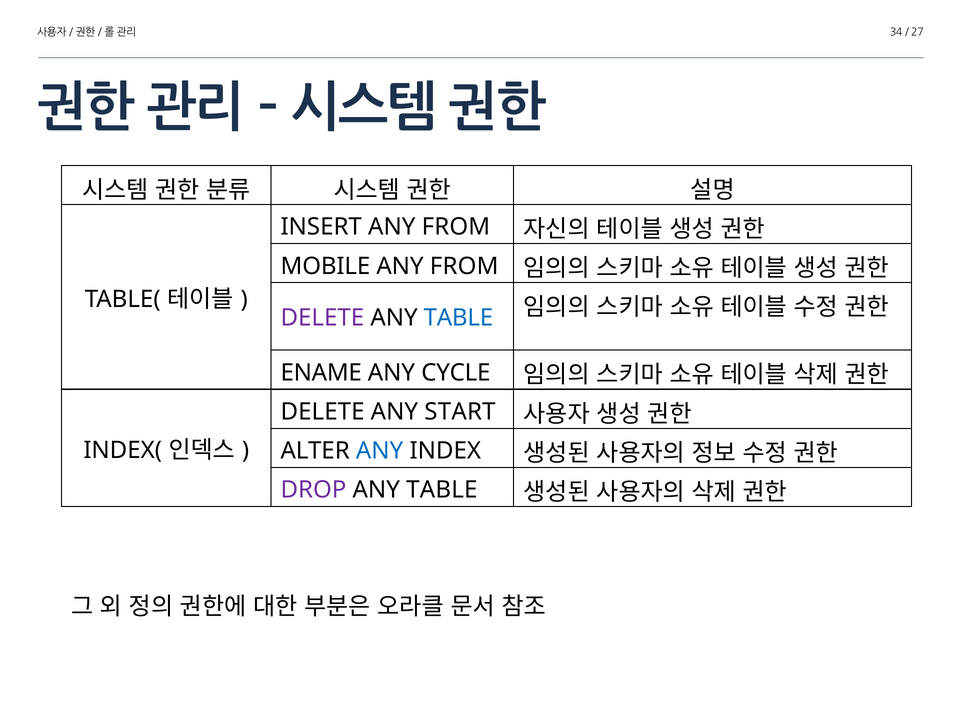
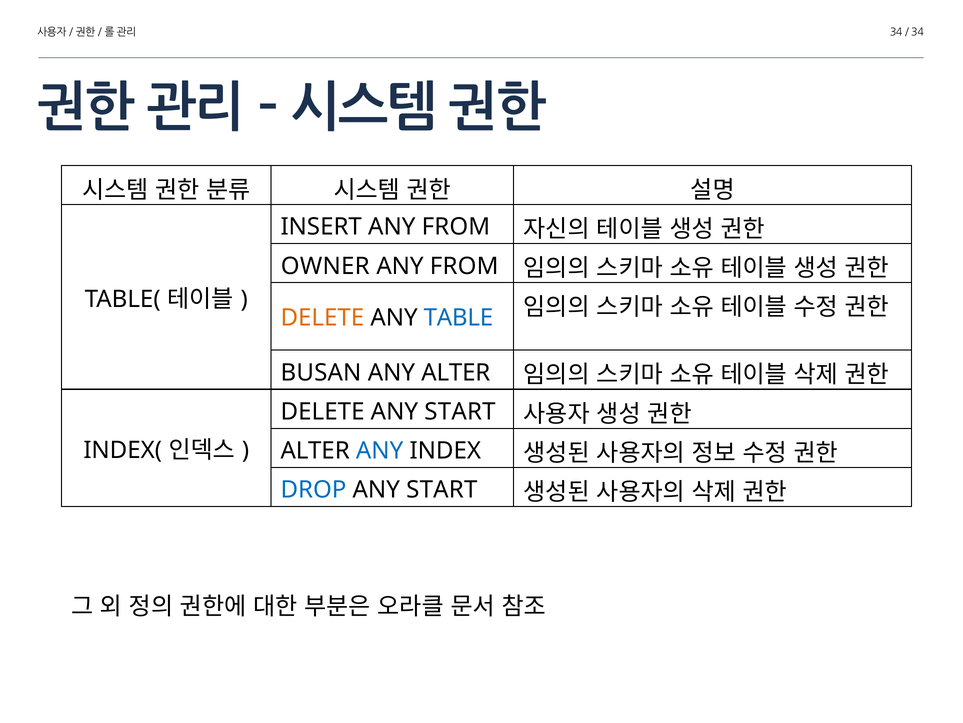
27 at (918, 32): 27 -> 34
MOBILE: MOBILE -> OWNER
DELETE at (322, 317) colour: purple -> orange
ENAME: ENAME -> BUSAN
ANY CYCLE: CYCLE -> ALTER
DROP colour: purple -> blue
TABLE at (442, 489): TABLE -> START
